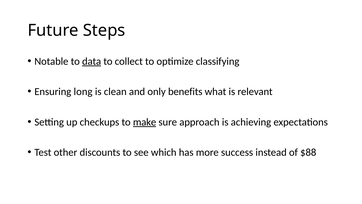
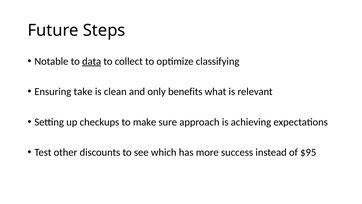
long: long -> take
make underline: present -> none
$88: $88 -> $95
